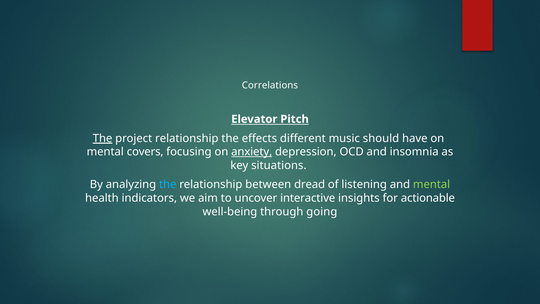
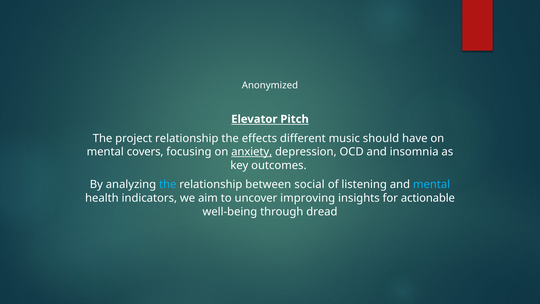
Correlations: Correlations -> Anonymized
The at (103, 138) underline: present -> none
situations: situations -> outcomes
dread: dread -> social
mental at (432, 184) colour: light green -> light blue
interactive: interactive -> improving
going: going -> dread
